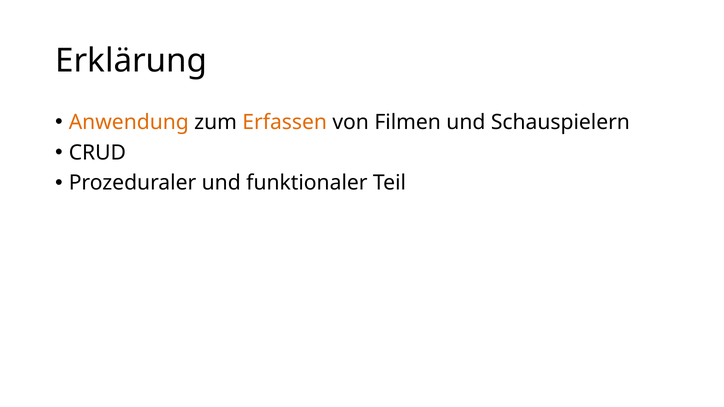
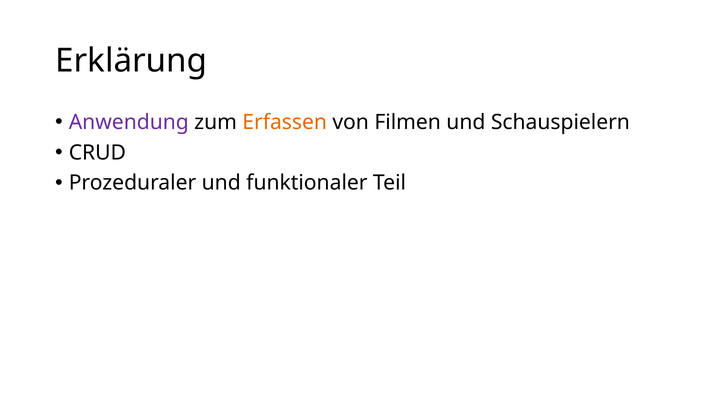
Anwendung colour: orange -> purple
